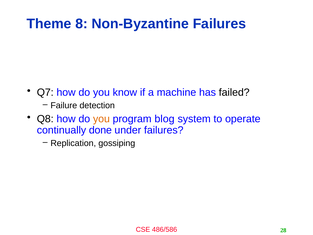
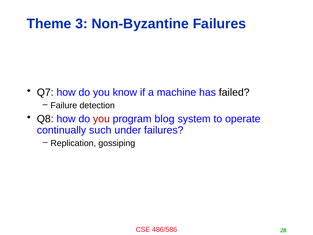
8: 8 -> 3
you at (101, 119) colour: orange -> red
done: done -> such
